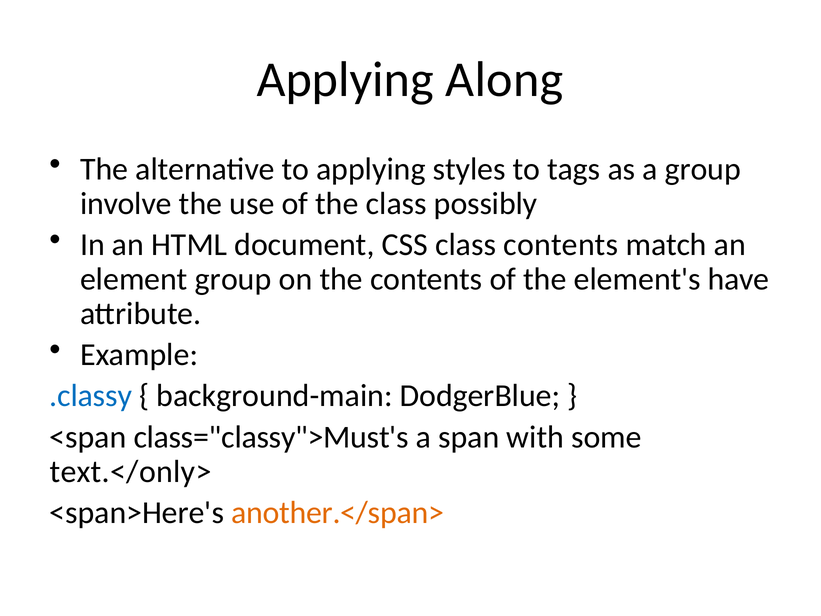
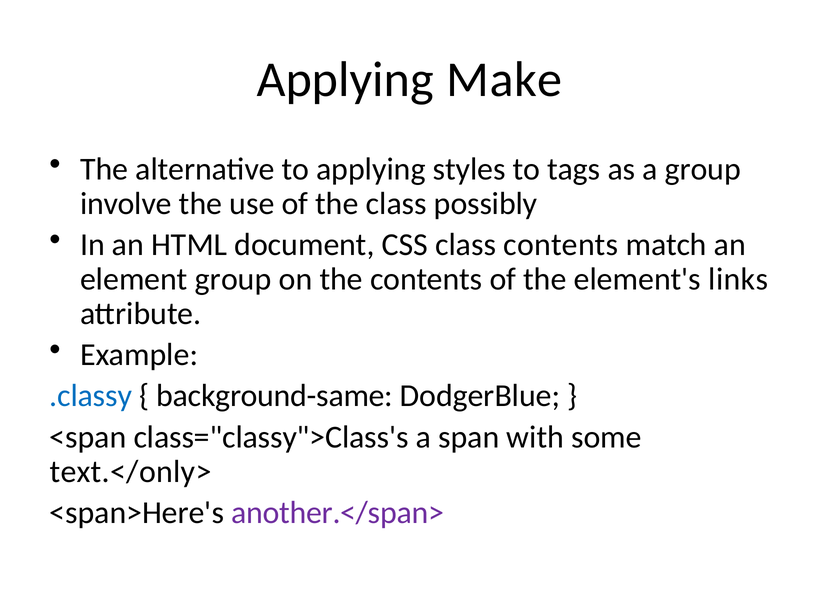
Along: Along -> Make
have: have -> links
background-main: background-main -> background-same
class="classy">Must's: class="classy">Must's -> class="classy">Class's
another.</span> colour: orange -> purple
